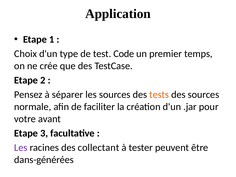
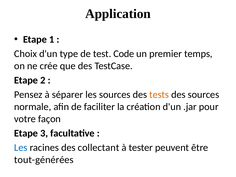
avant: avant -> façon
Les at (21, 148) colour: purple -> blue
dans-générées: dans-générées -> tout-générées
